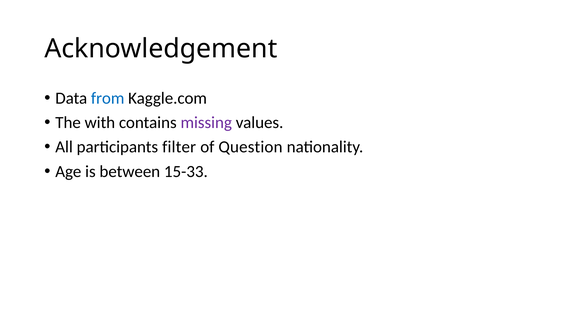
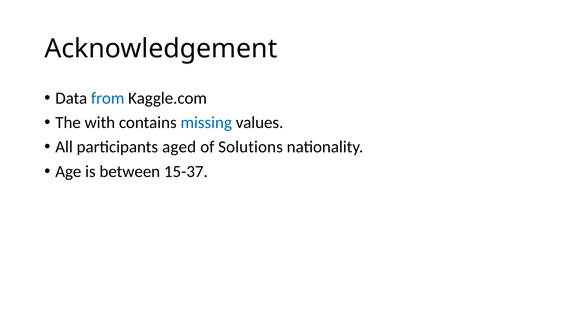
missing colour: purple -> blue
filter: filter -> aged
Question: Question -> Solutions
15-33: 15-33 -> 15-37
